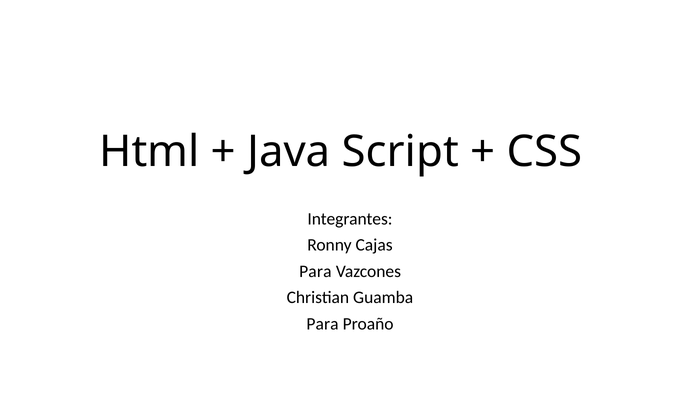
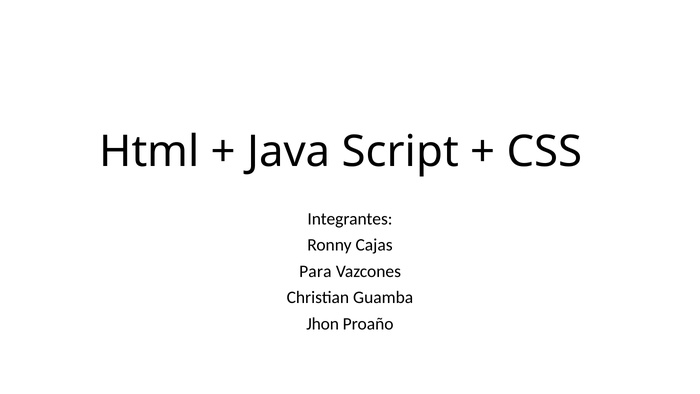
Para at (323, 324): Para -> Jhon
